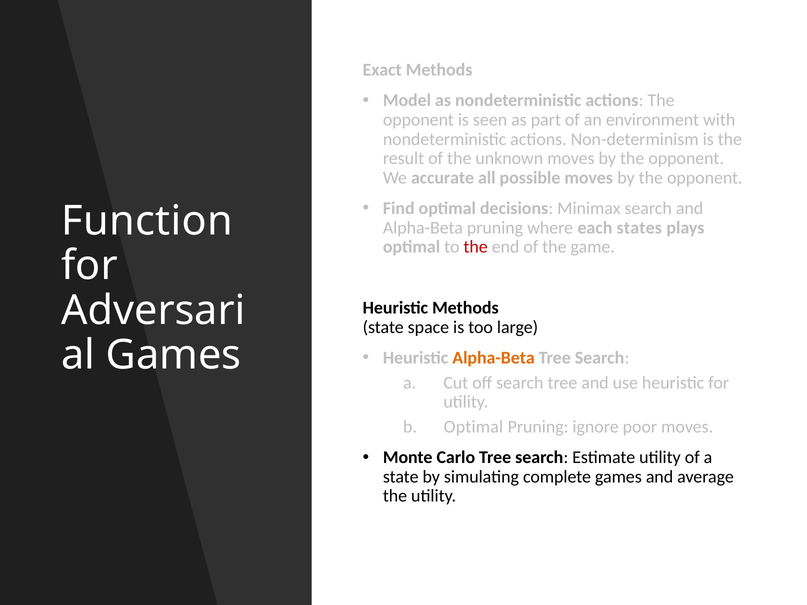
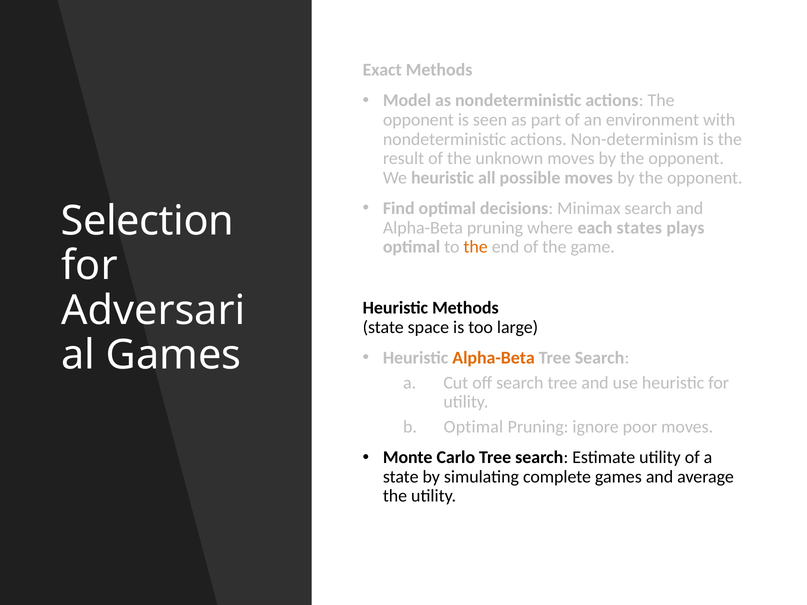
We accurate: accurate -> heuristic
Function: Function -> Selection
the at (476, 247) colour: red -> orange
